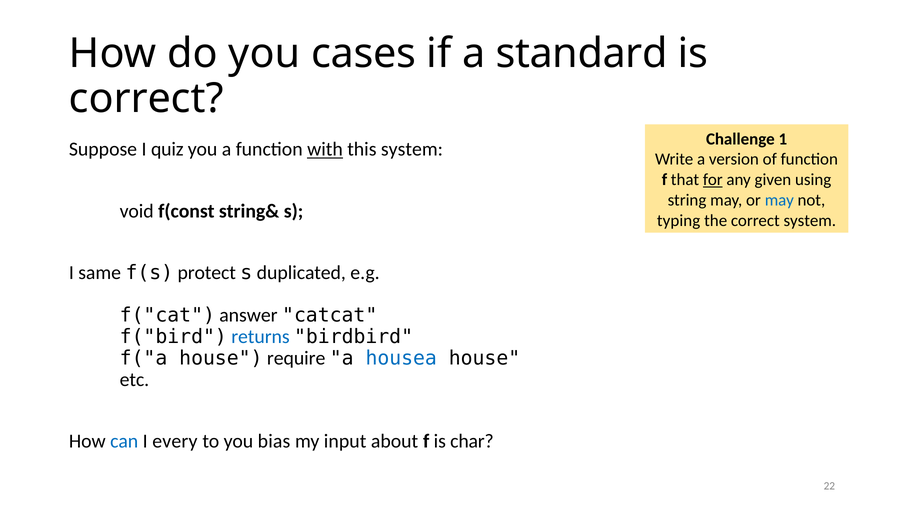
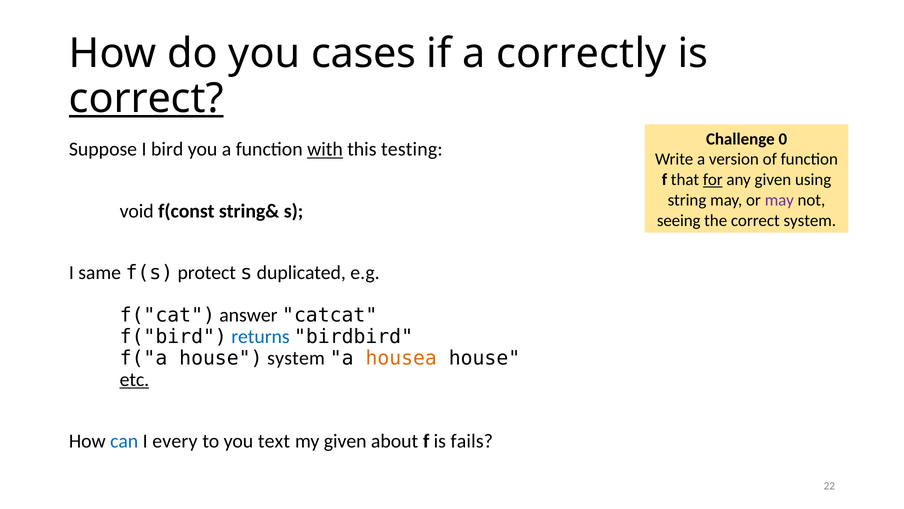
standard: standard -> correctly
correct at (146, 98) underline: none -> present
1: 1 -> 0
quiz: quiz -> bird
this system: system -> testing
may at (779, 200) colour: blue -> purple
typing: typing -> seeing
house require: require -> system
housea colour: blue -> orange
etc underline: none -> present
bias: bias -> text
my input: input -> given
char: char -> fails
